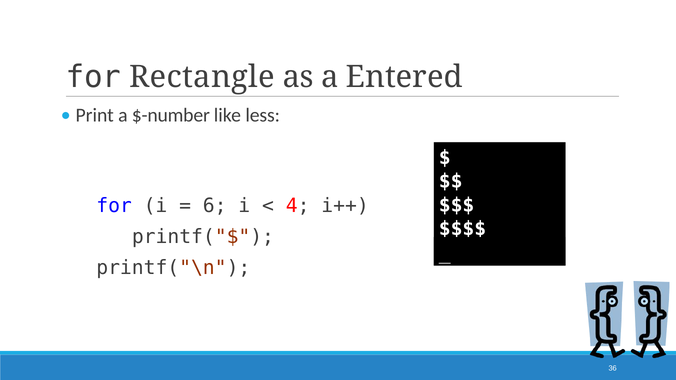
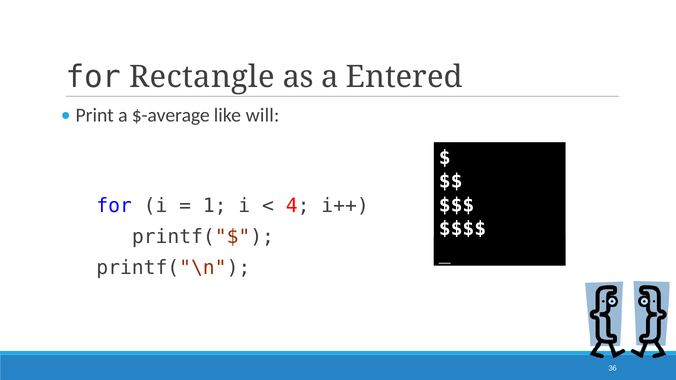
$-number: $-number -> $-average
less: less -> will
6: 6 -> 1
